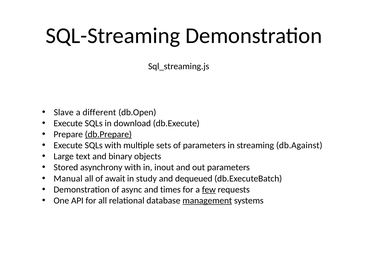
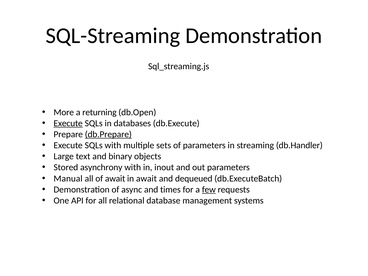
Slave: Slave -> More
different: different -> returning
Execute at (68, 123) underline: none -> present
download: download -> databases
db.Against: db.Against -> db.Handler
in study: study -> await
management underline: present -> none
